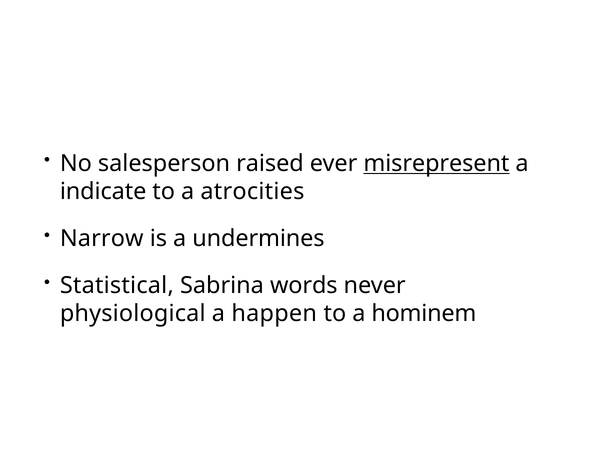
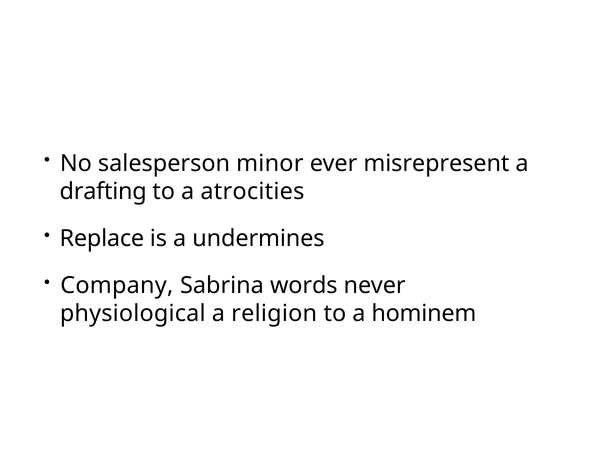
raised: raised -> minor
misrepresent underline: present -> none
indicate: indicate -> drafting
Narrow: Narrow -> Replace
Statistical: Statistical -> Company
happen: happen -> religion
